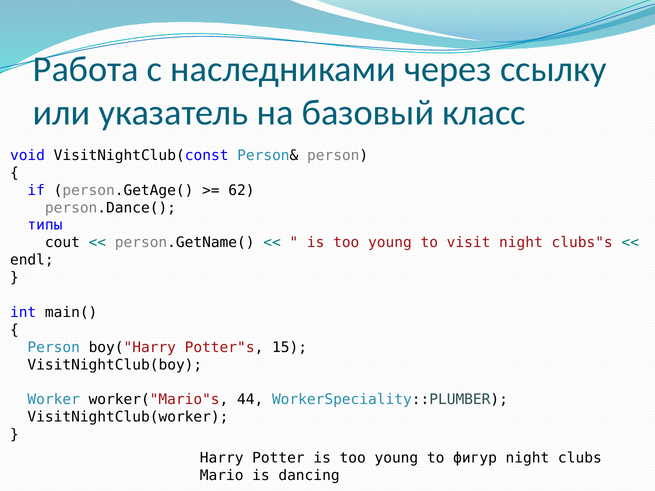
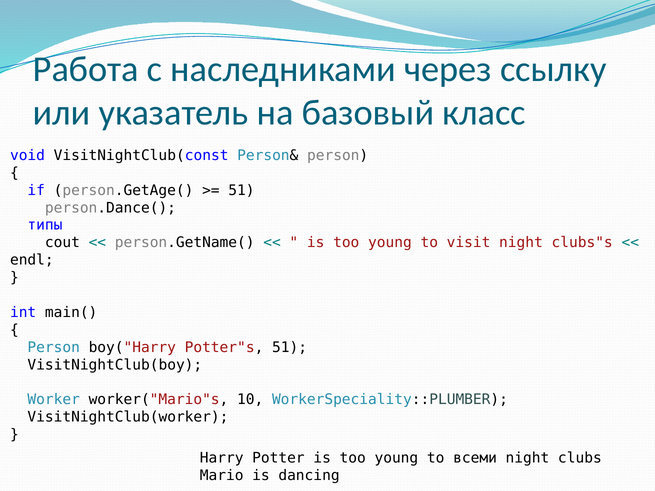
62 at (241, 190): 62 -> 51
Potter"s 15: 15 -> 51
44: 44 -> 10
фигур: фигур -> всеми
